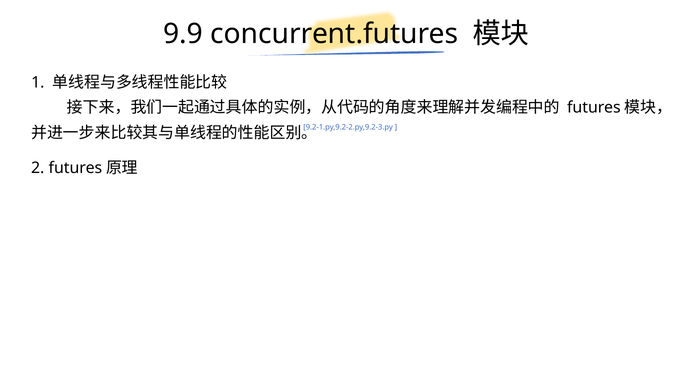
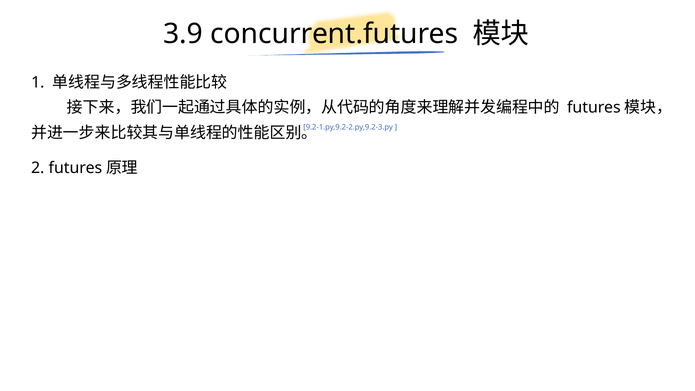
9.9: 9.9 -> 3.9
